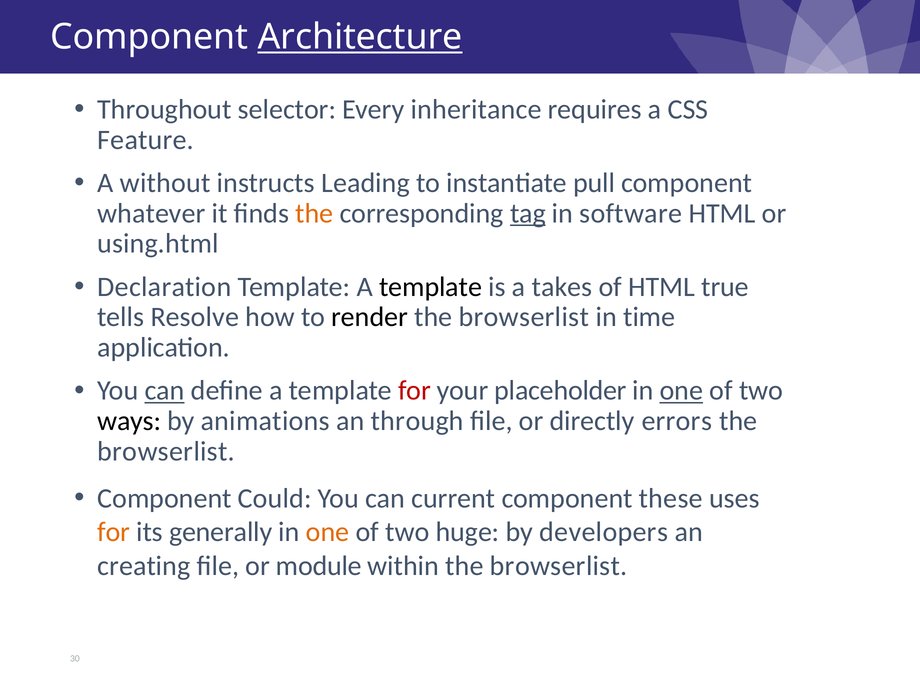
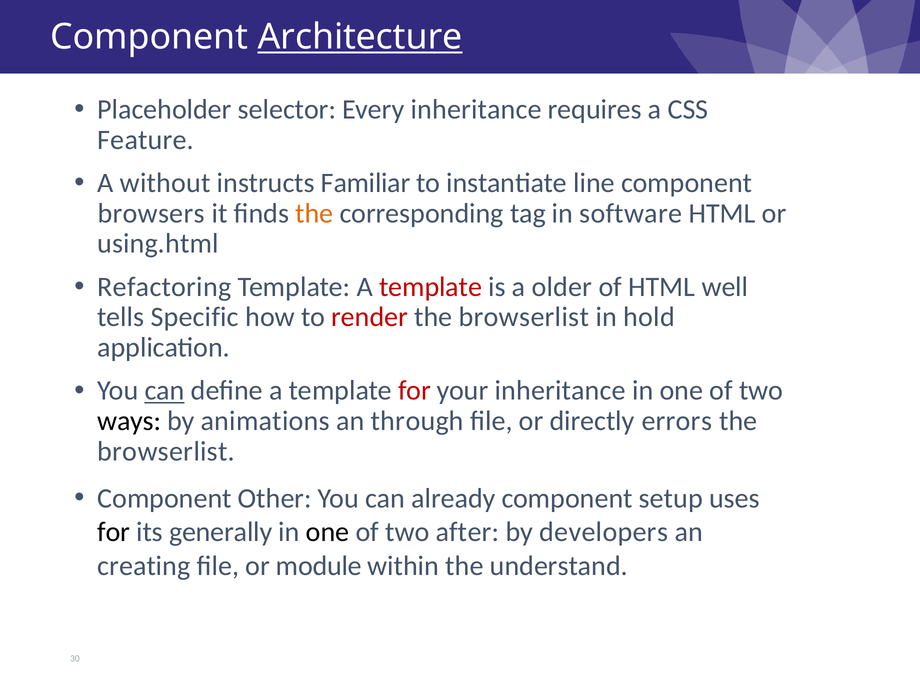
Throughout: Throughout -> Placeholder
Leading: Leading -> Familiar
pull: pull -> line
whatever: whatever -> browsers
tag underline: present -> none
Declaration: Declaration -> Refactoring
template at (431, 287) colour: black -> red
takes: takes -> older
true: true -> well
Resolve: Resolve -> Specific
render colour: black -> red
time: time -> hold
your placeholder: placeholder -> inheritance
one at (681, 391) underline: present -> none
Could: Could -> Other
current: current -> already
these: these -> setup
for at (114, 532) colour: orange -> black
one at (328, 532) colour: orange -> black
huge: huge -> after
within the browserlist: browserlist -> understand
